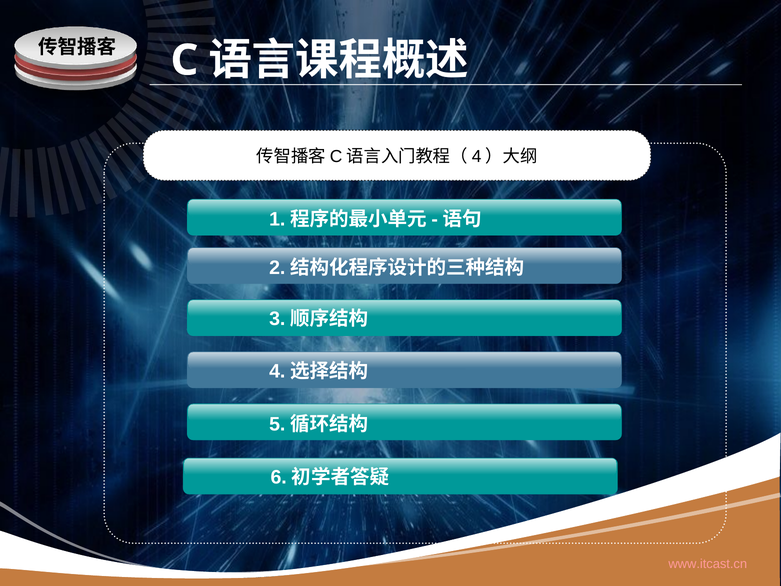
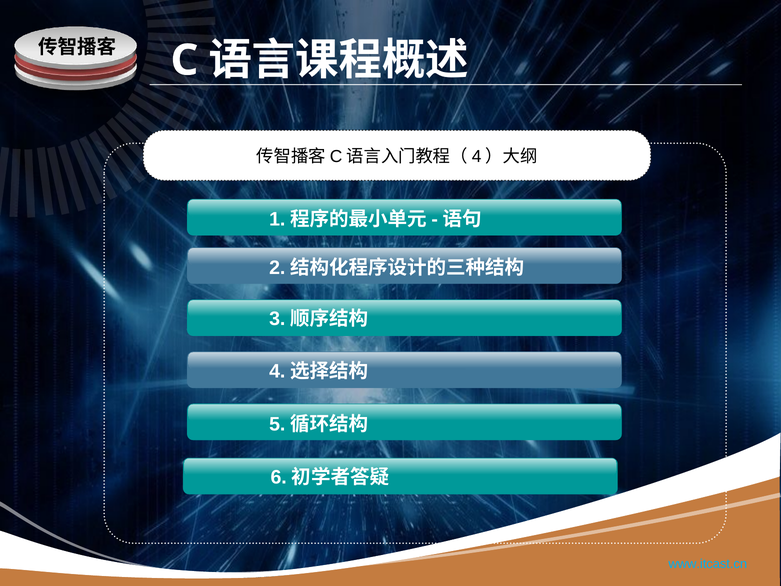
www.itcast.cn colour: pink -> light blue
